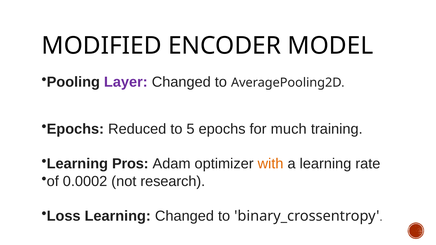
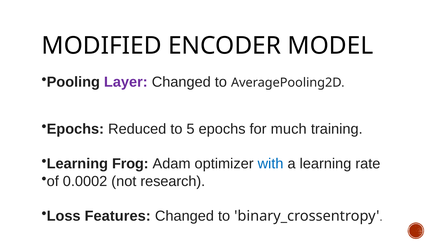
Pros: Pros -> Frog
with colour: orange -> blue
Loss Learning: Learning -> Features
